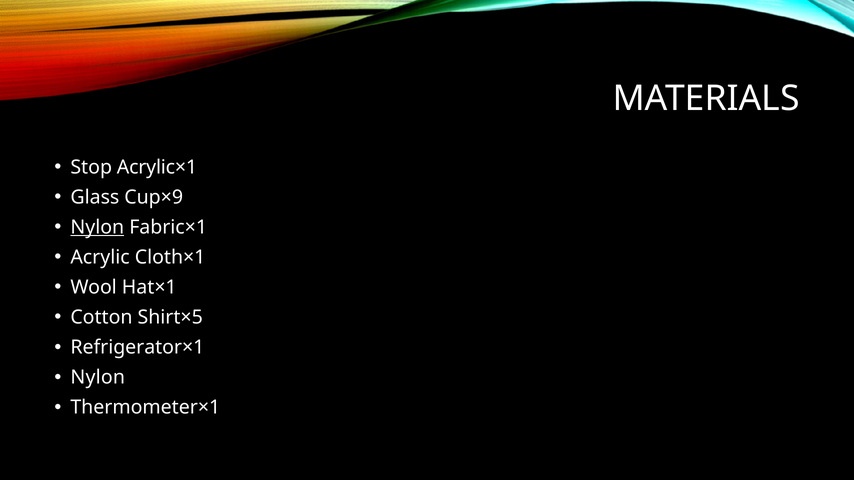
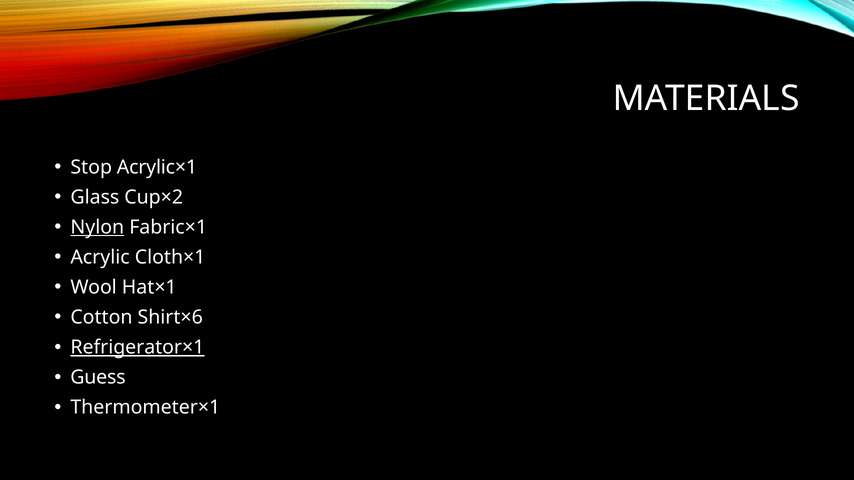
Cup×9: Cup×9 -> Cup×2
Shirt×5: Shirt×5 -> Shirt×6
Refrigerator×1 underline: none -> present
Nylon at (98, 378): Nylon -> Guess
